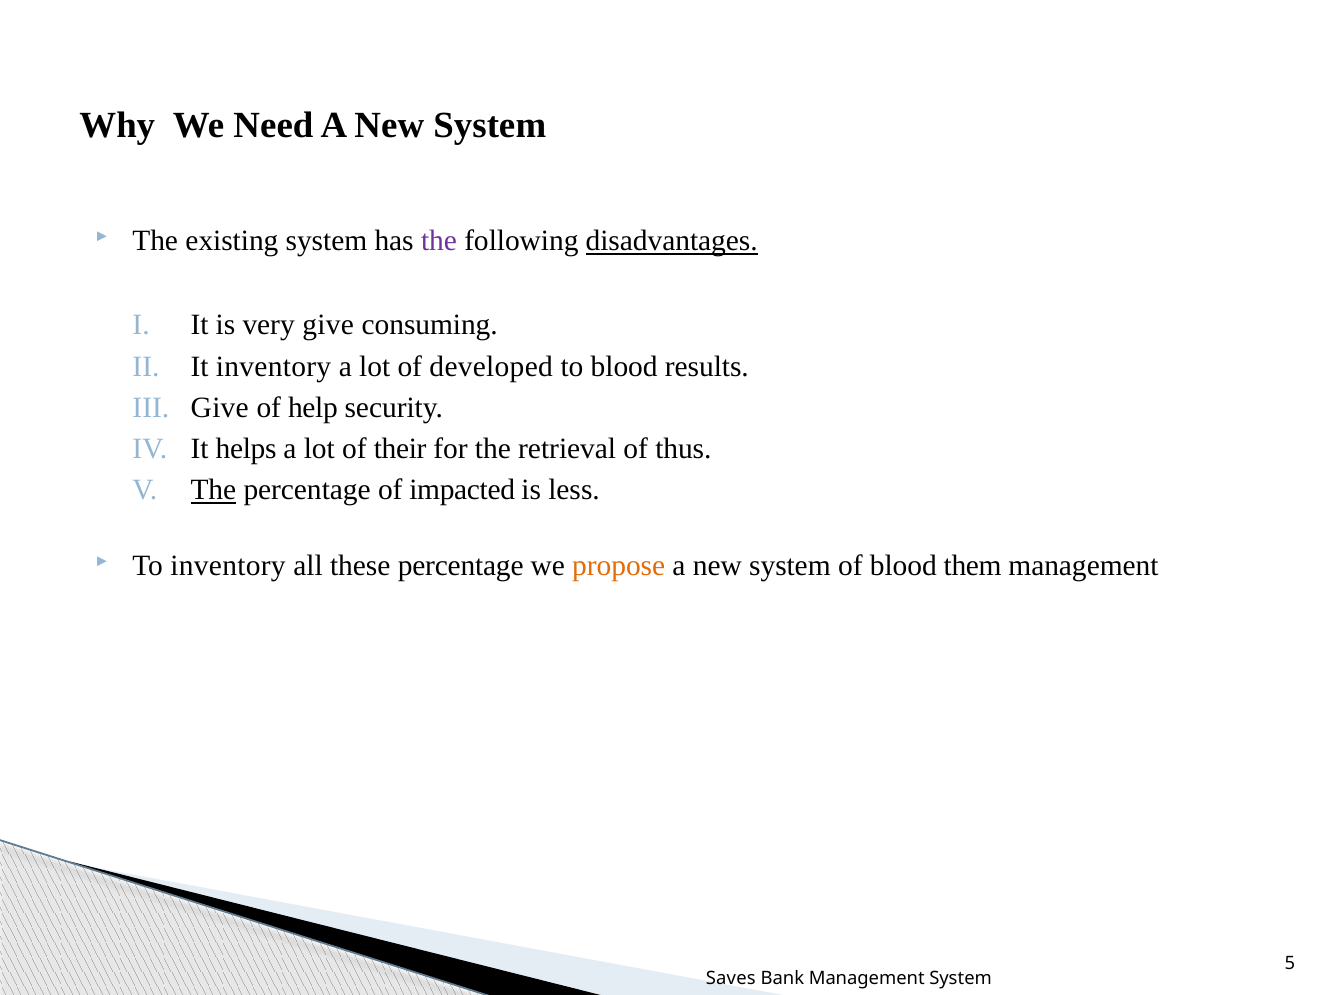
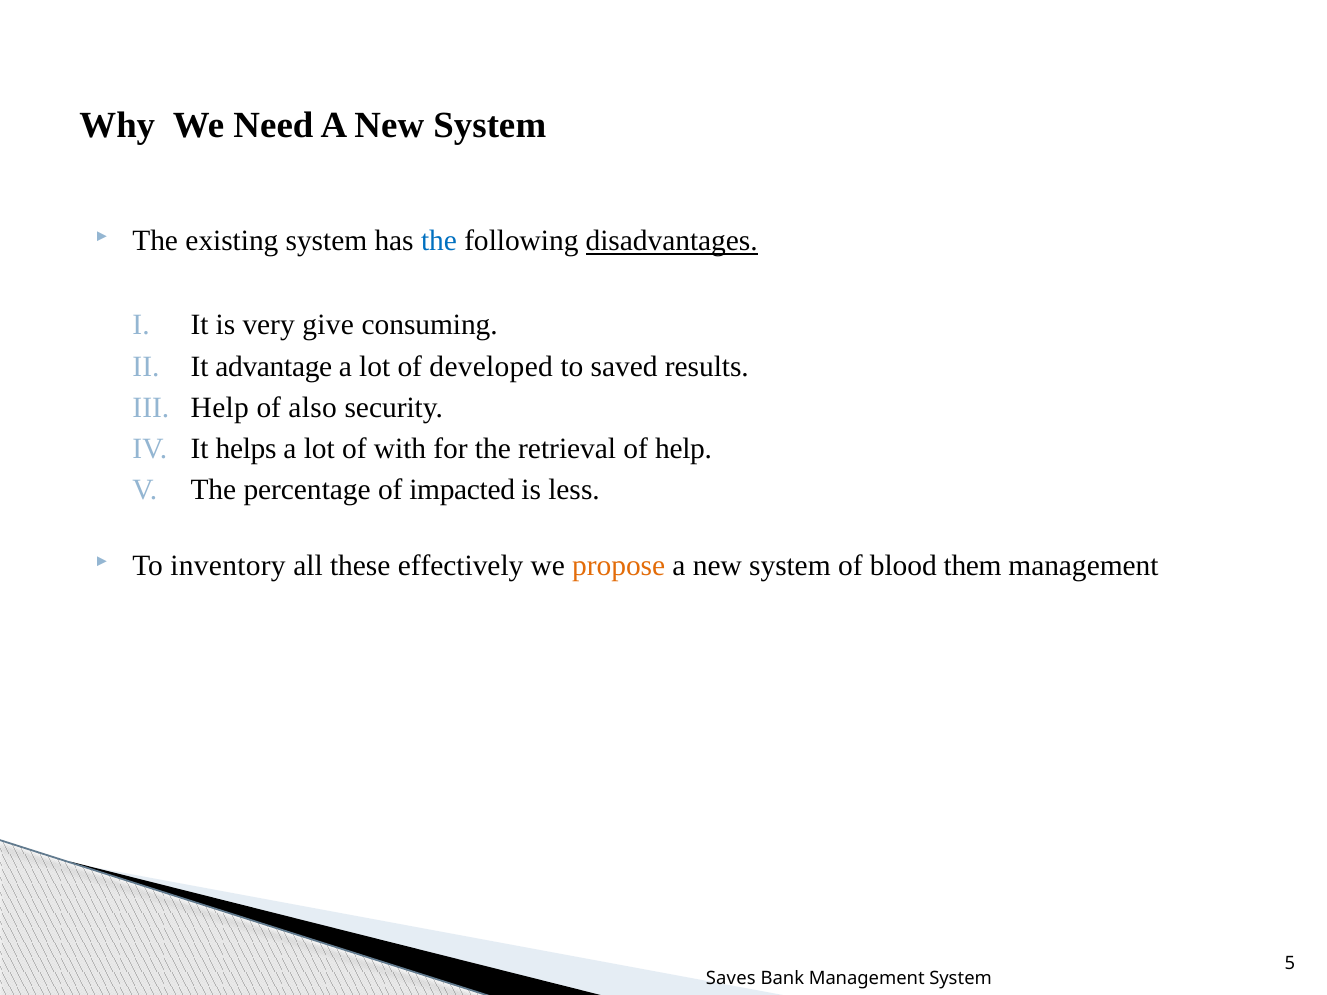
the at (439, 241) colour: purple -> blue
It inventory: inventory -> advantage
to blood: blood -> saved
Give at (220, 408): Give -> Help
help: help -> also
their: their -> with
of thus: thus -> help
The at (213, 490) underline: present -> none
these percentage: percentage -> effectively
